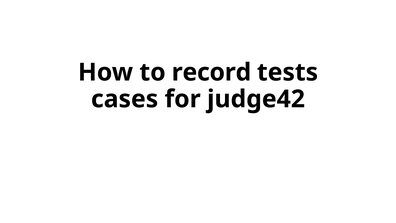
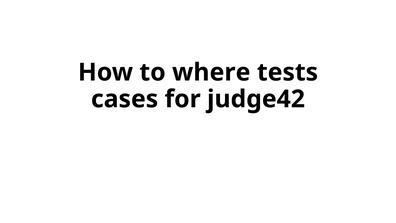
record: record -> where
